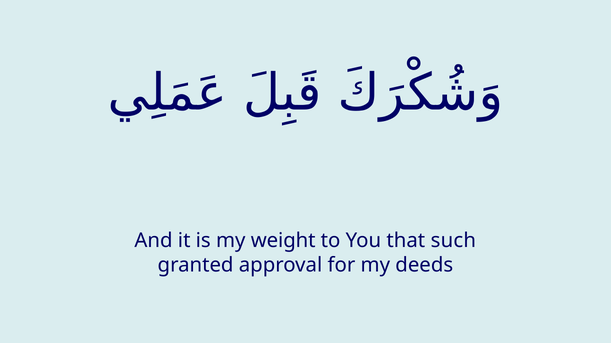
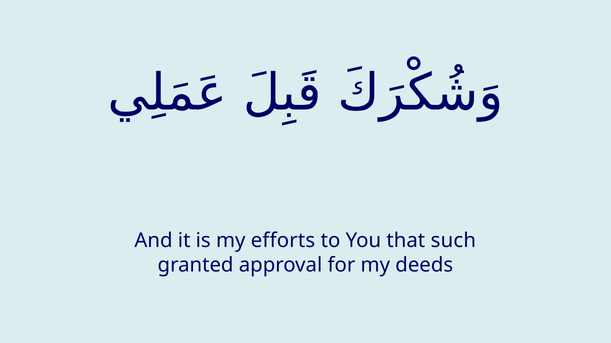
weight: weight -> efforts
